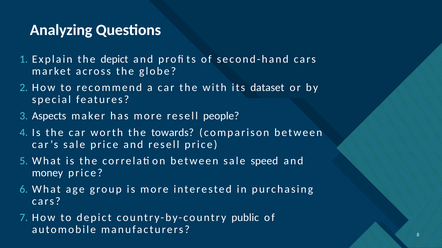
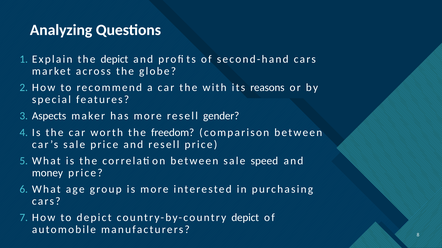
dataset: dataset -> reasons
people: people -> gender
towards: towards -> freedom
country-by-country public: public -> depict
